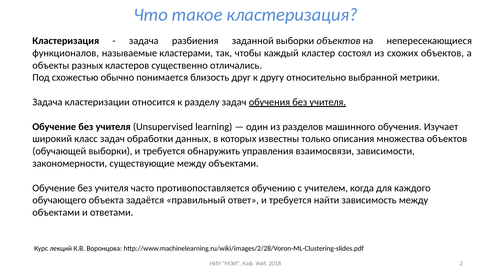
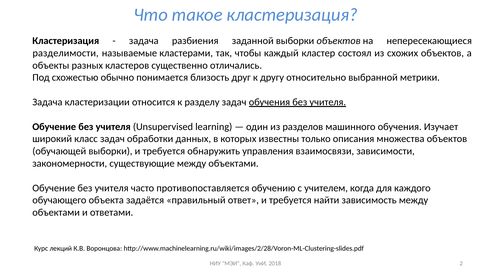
функционалов: функционалов -> разделимости
